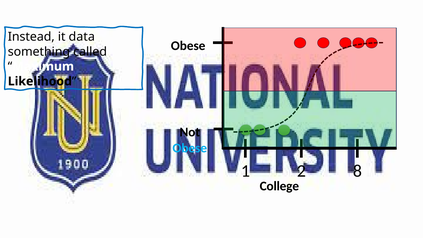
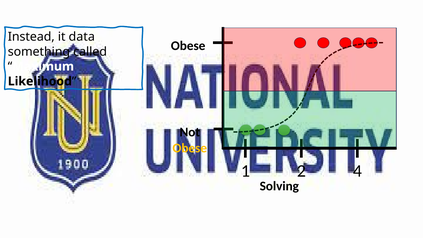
Obese at (190, 148) colour: light blue -> yellow
8: 8 -> 4
College: College -> Solving
